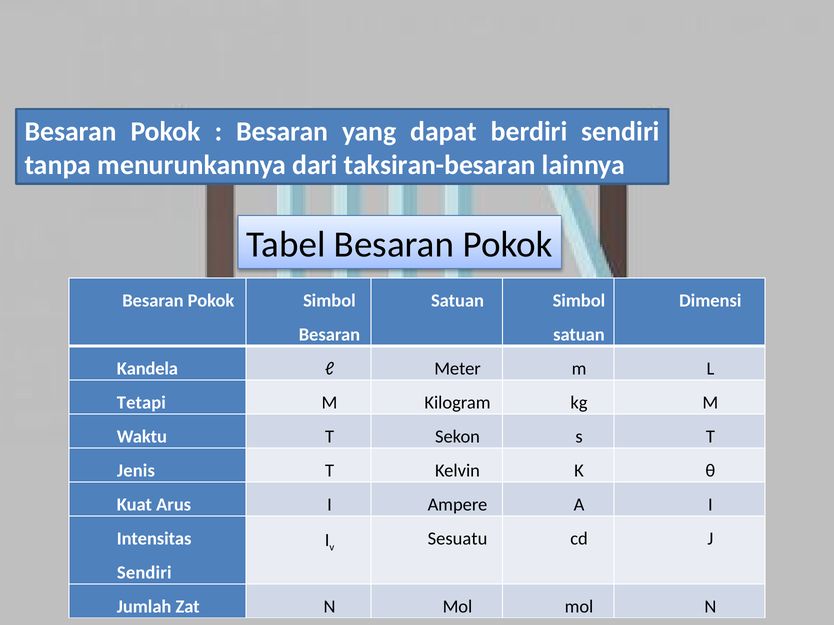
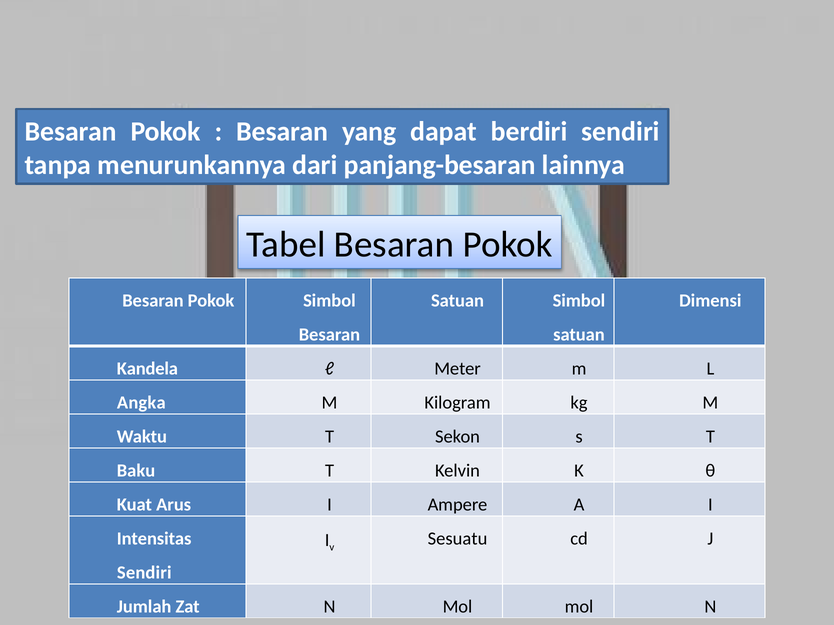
taksiran-besaran: taksiran-besaran -> panjang-besaran
Tetapi: Tetapi -> Angka
Jenis: Jenis -> Baku
